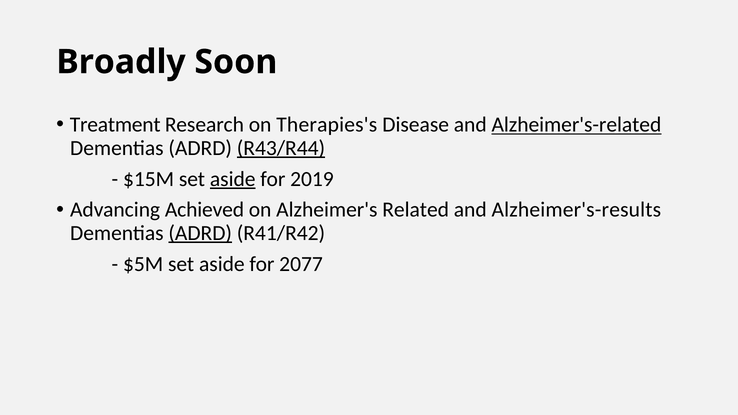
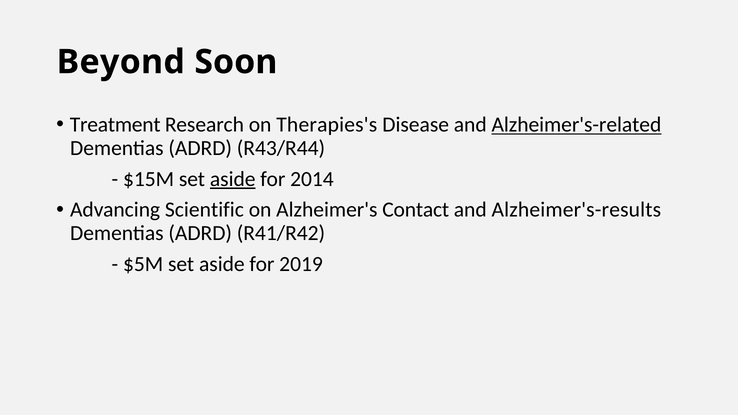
Broadly: Broadly -> Beyond
R43/R44 underline: present -> none
2019: 2019 -> 2014
Achieved: Achieved -> Scientific
Related: Related -> Contact
ADRD at (200, 233) underline: present -> none
2077: 2077 -> 2019
